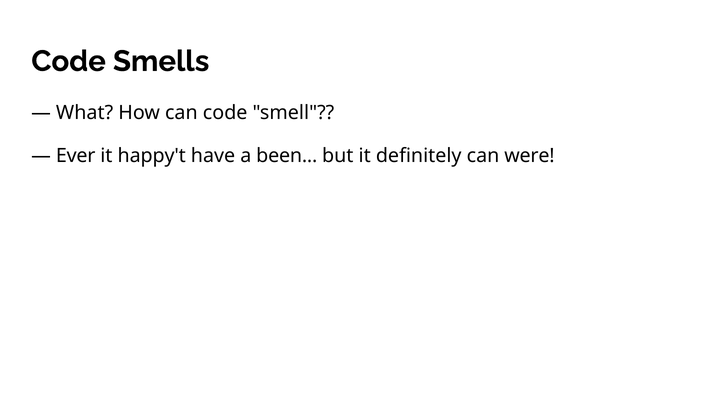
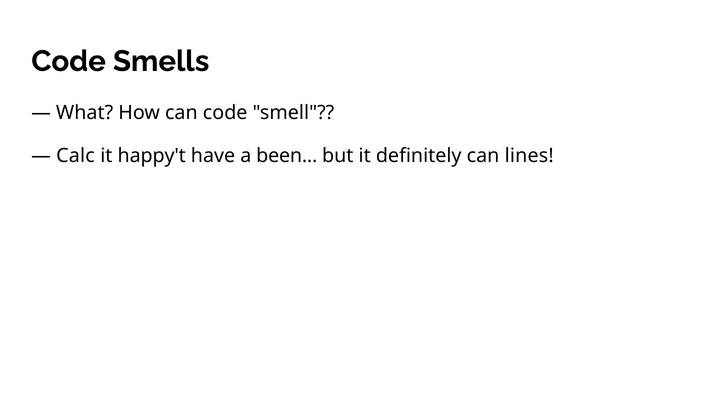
Ever: Ever -> Calc
were: were -> lines
